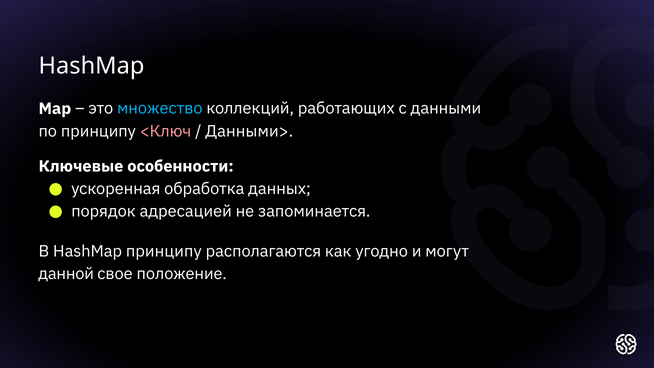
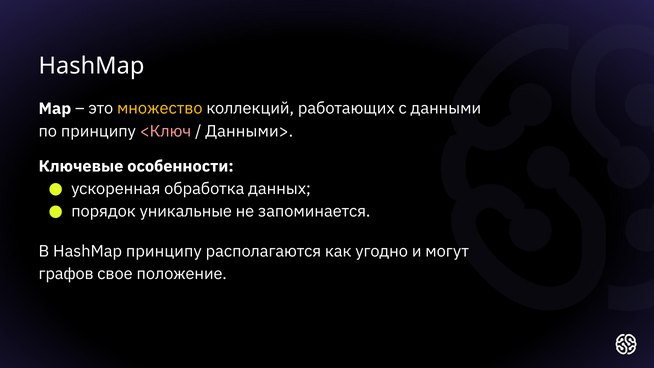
множество colour: light blue -> yellow
адресацией: адресацией -> уникальные
данной: данной -> графов
